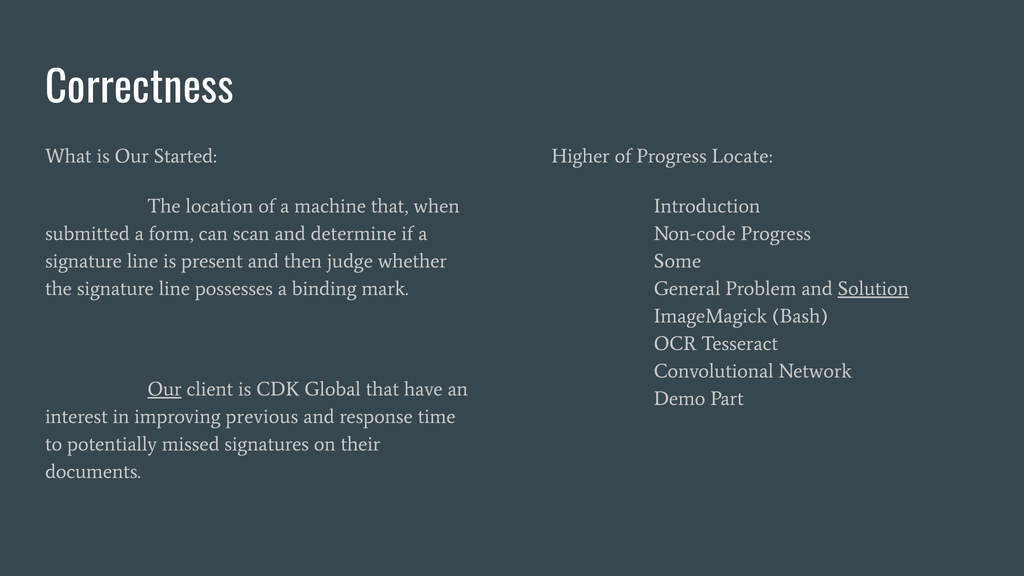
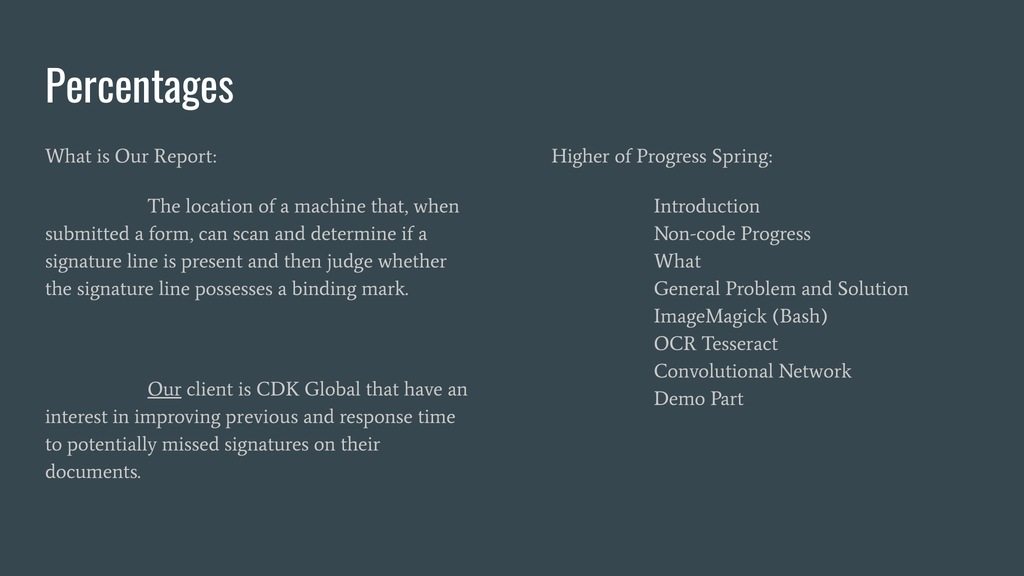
Correctness: Correctness -> Percentages
Started: Started -> Report
Locate: Locate -> Spring
Some at (678, 261): Some -> What
Solution underline: present -> none
